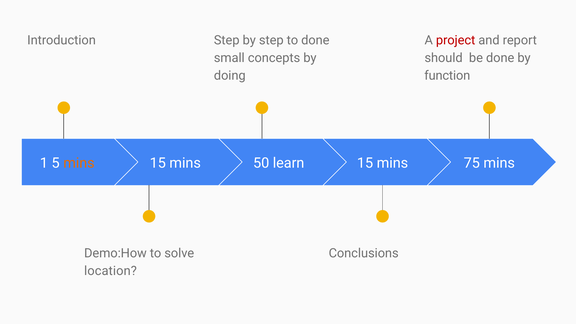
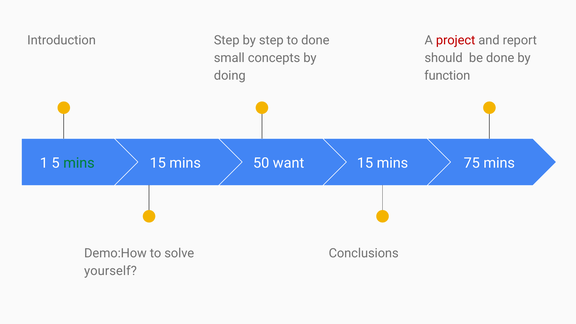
mins at (79, 163) colour: orange -> green
learn: learn -> want
location: location -> yourself
